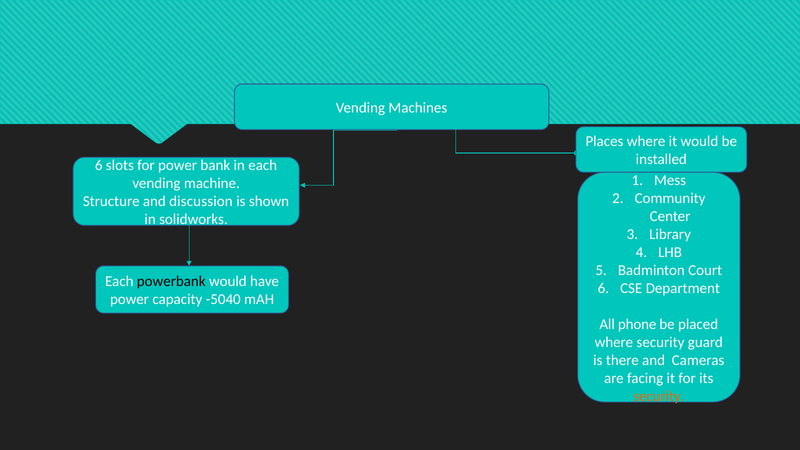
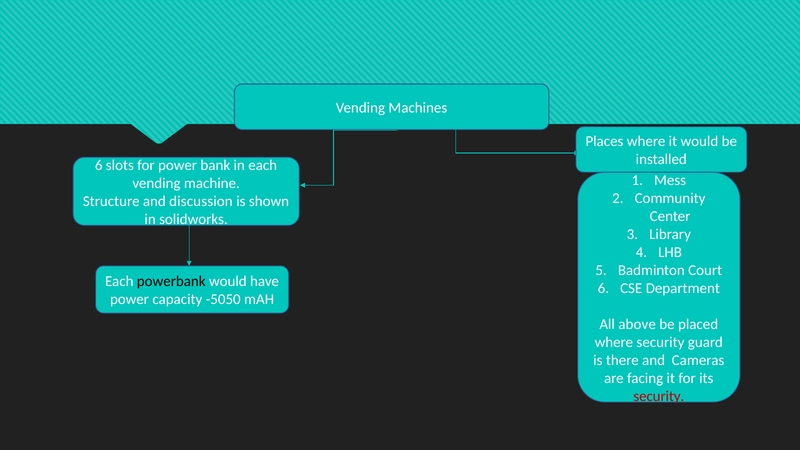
-5040: -5040 -> -5050
phone: phone -> above
security at (659, 396) colour: orange -> red
